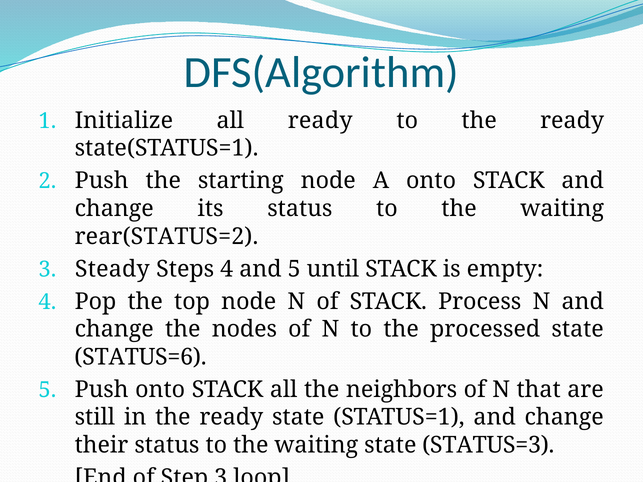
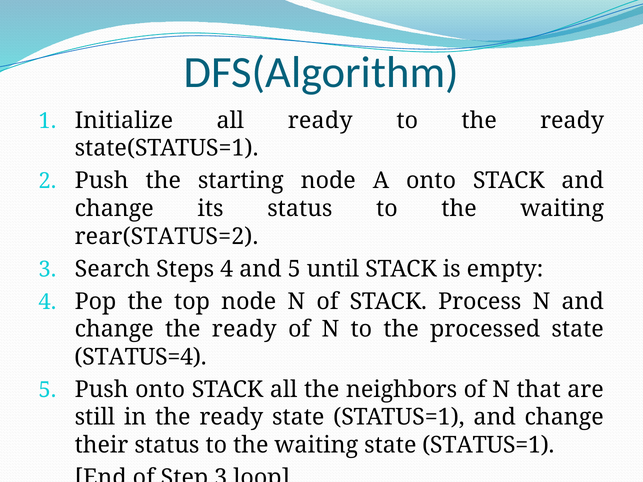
Steady: Steady -> Search
change the nodes: nodes -> ready
STATUS=6: STATUS=6 -> STATUS=4
waiting state STATUS=3: STATUS=3 -> STATUS=1
